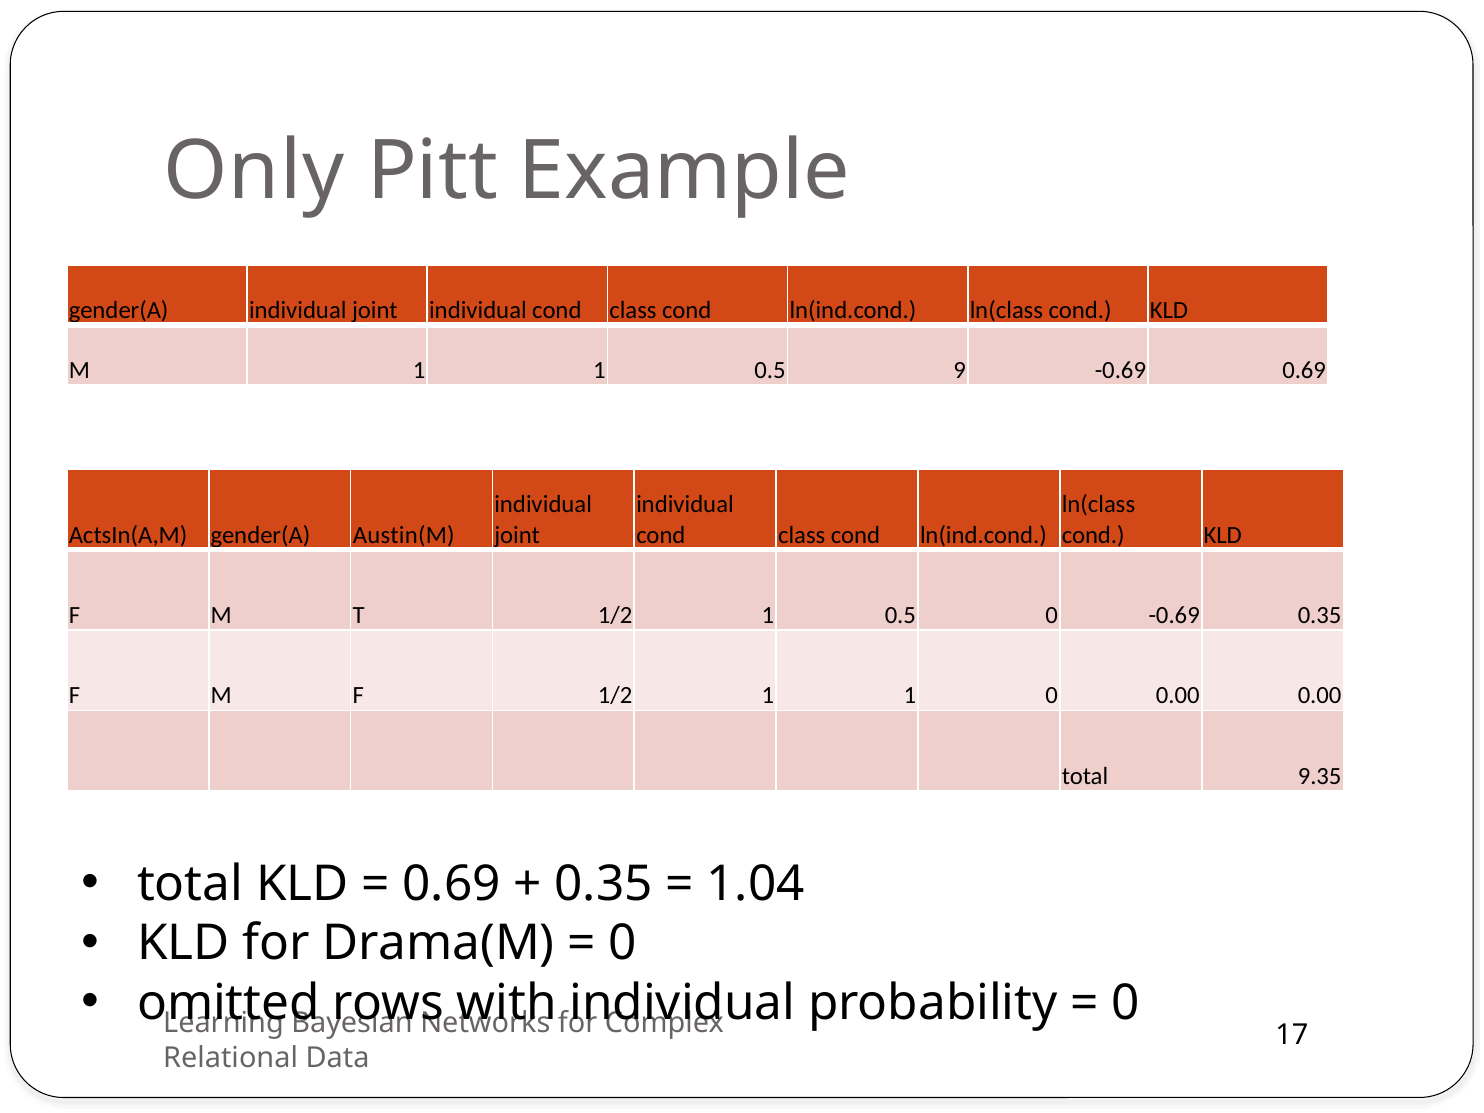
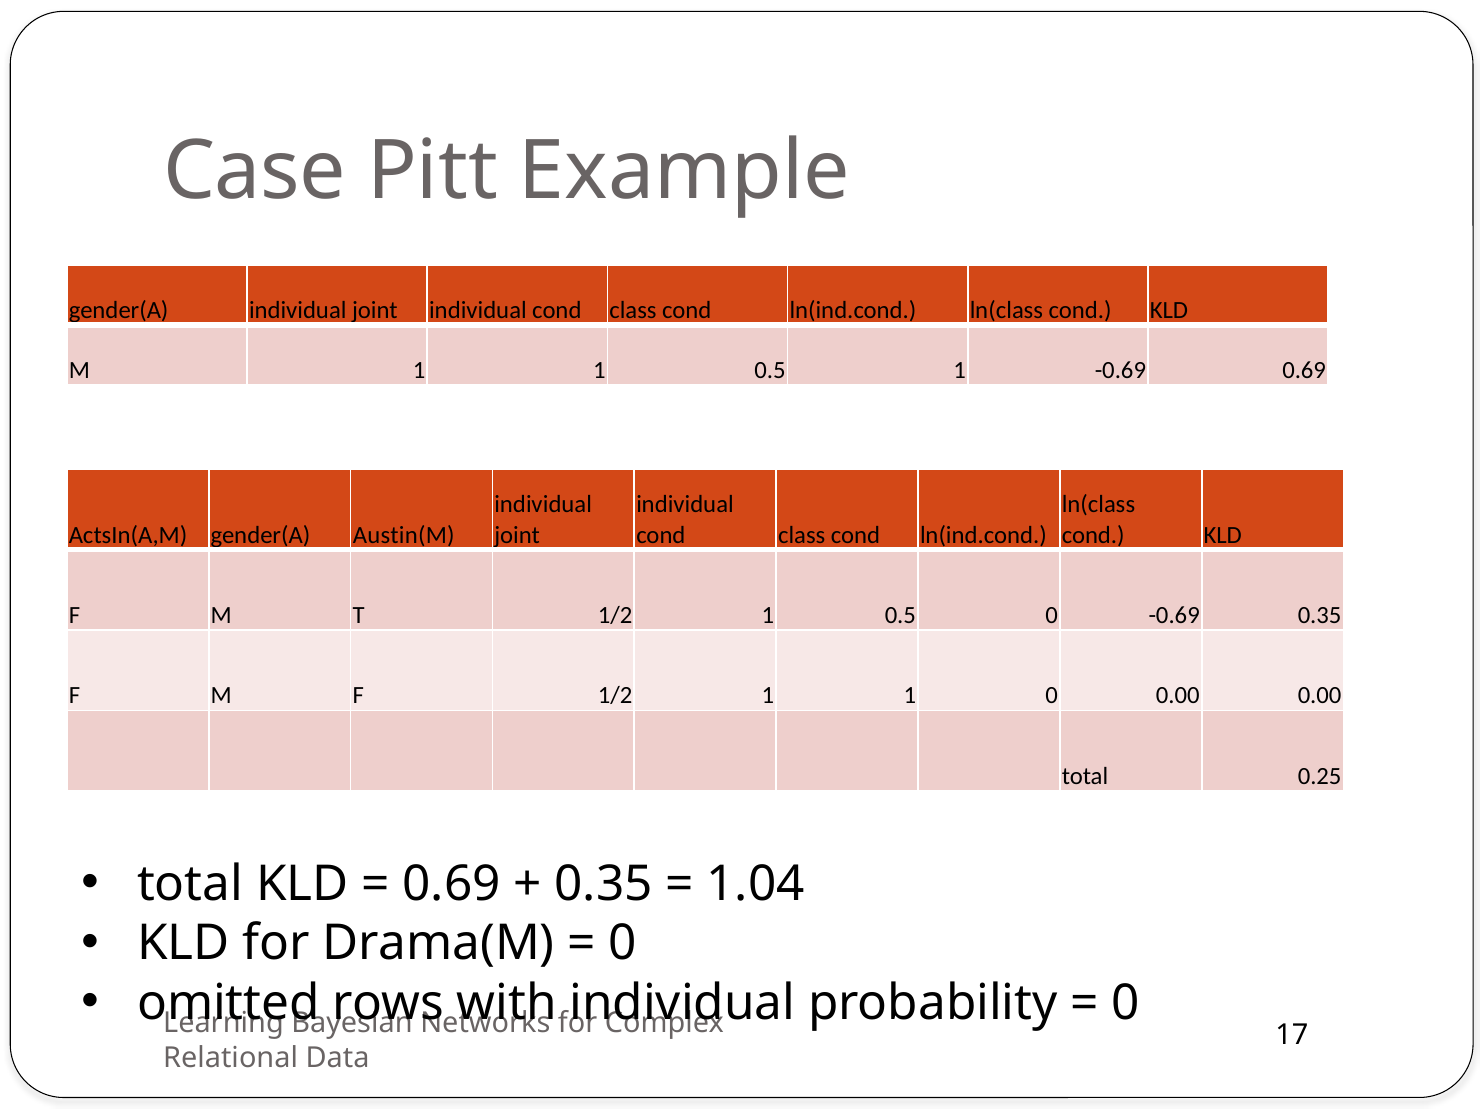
Only: Only -> Case
0.5 9: 9 -> 1
9.35: 9.35 -> 0.25
